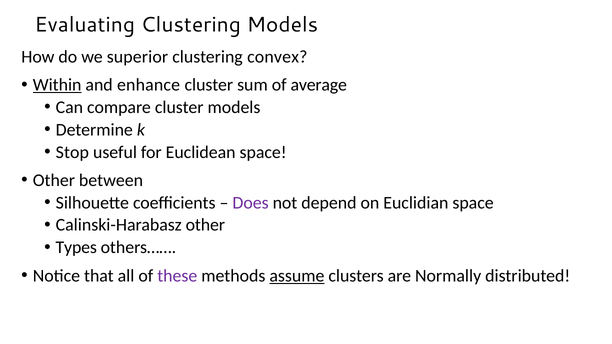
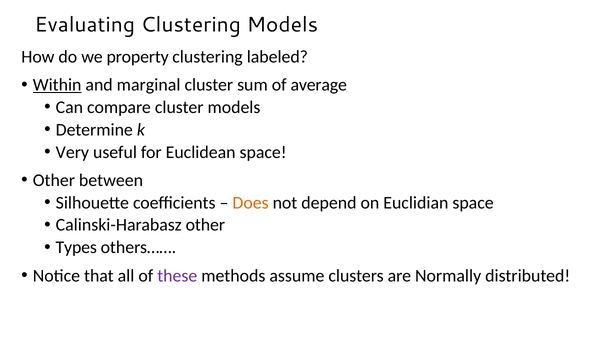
superior: superior -> property
convex: convex -> labeled
enhance: enhance -> marginal
Stop: Stop -> Very
Does colour: purple -> orange
assume underline: present -> none
